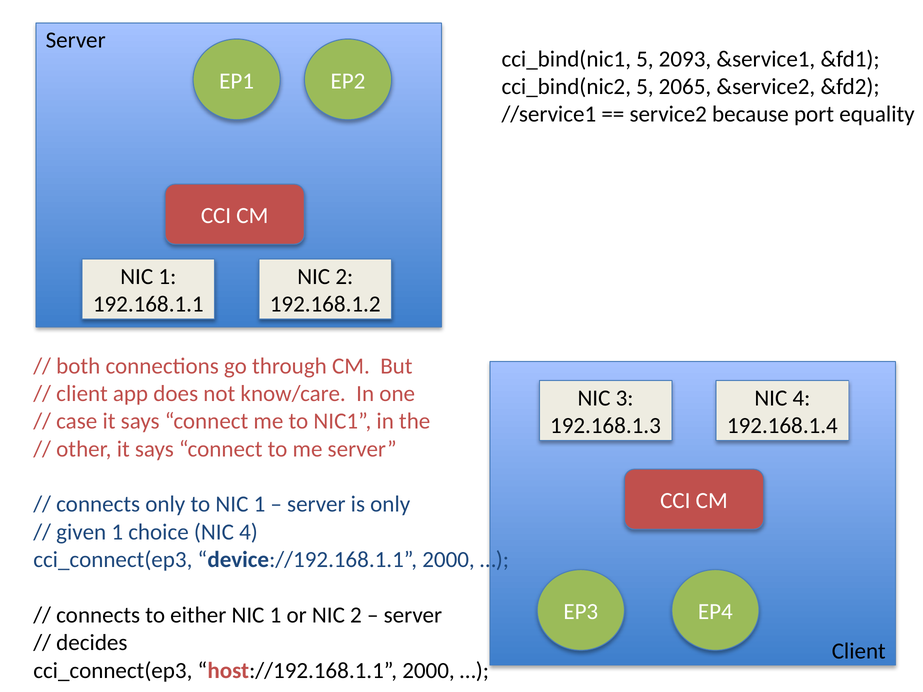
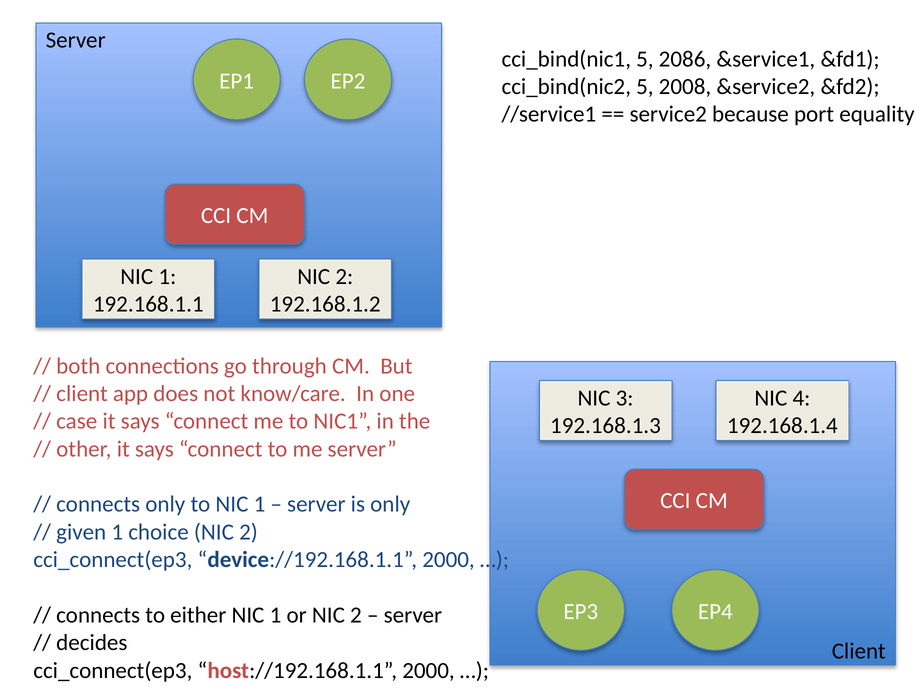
2093: 2093 -> 2086
2065: 2065 -> 2008
choice NIC 4: 4 -> 2
